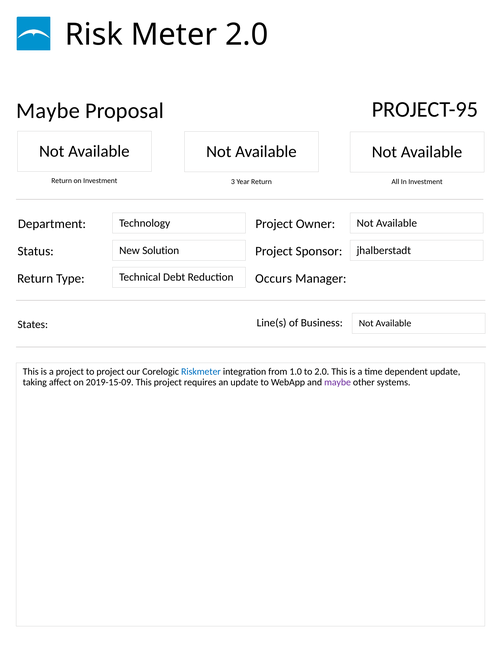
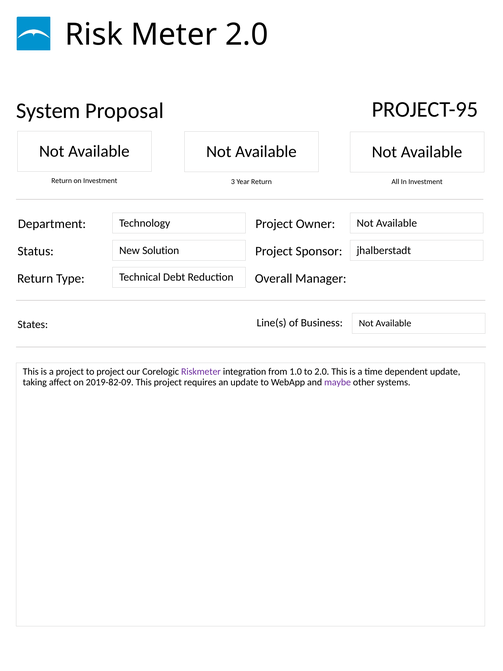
Maybe at (48, 111): Maybe -> System
Occurs: Occurs -> Overall
Riskmeter colour: blue -> purple
2019-15-09: 2019-15-09 -> 2019-82-09
